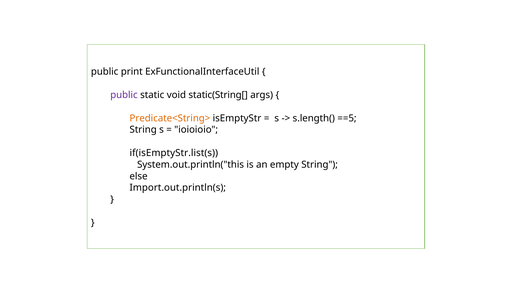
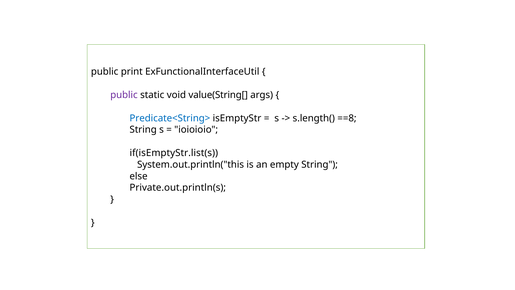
static(String[: static(String[ -> value(String[
Predicate<String> colour: orange -> blue
==5: ==5 -> ==8
Import.out.println(s: Import.out.println(s -> Private.out.println(s
